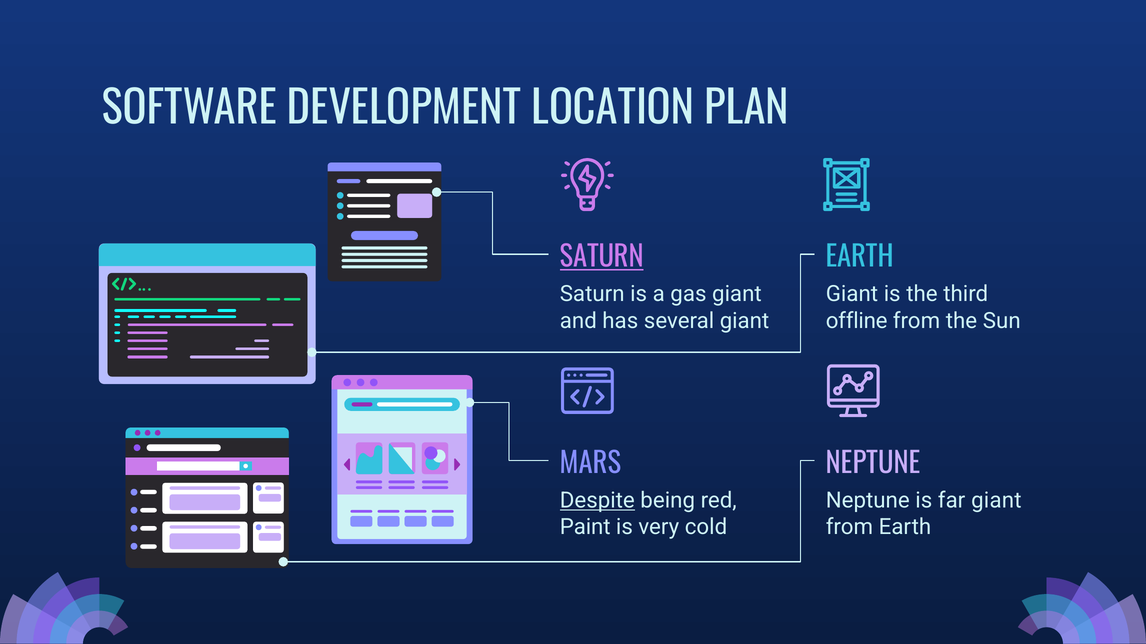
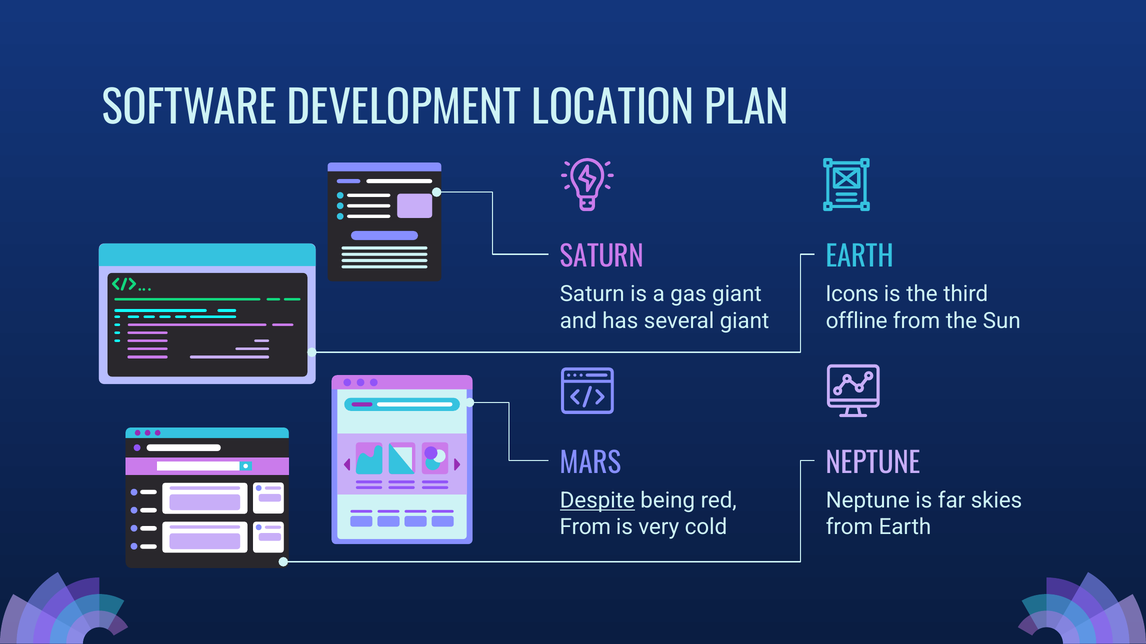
SATURN at (602, 258) underline: present -> none
Giant at (852, 294): Giant -> Icons
far giant: giant -> skies
Paint at (585, 528): Paint -> From
